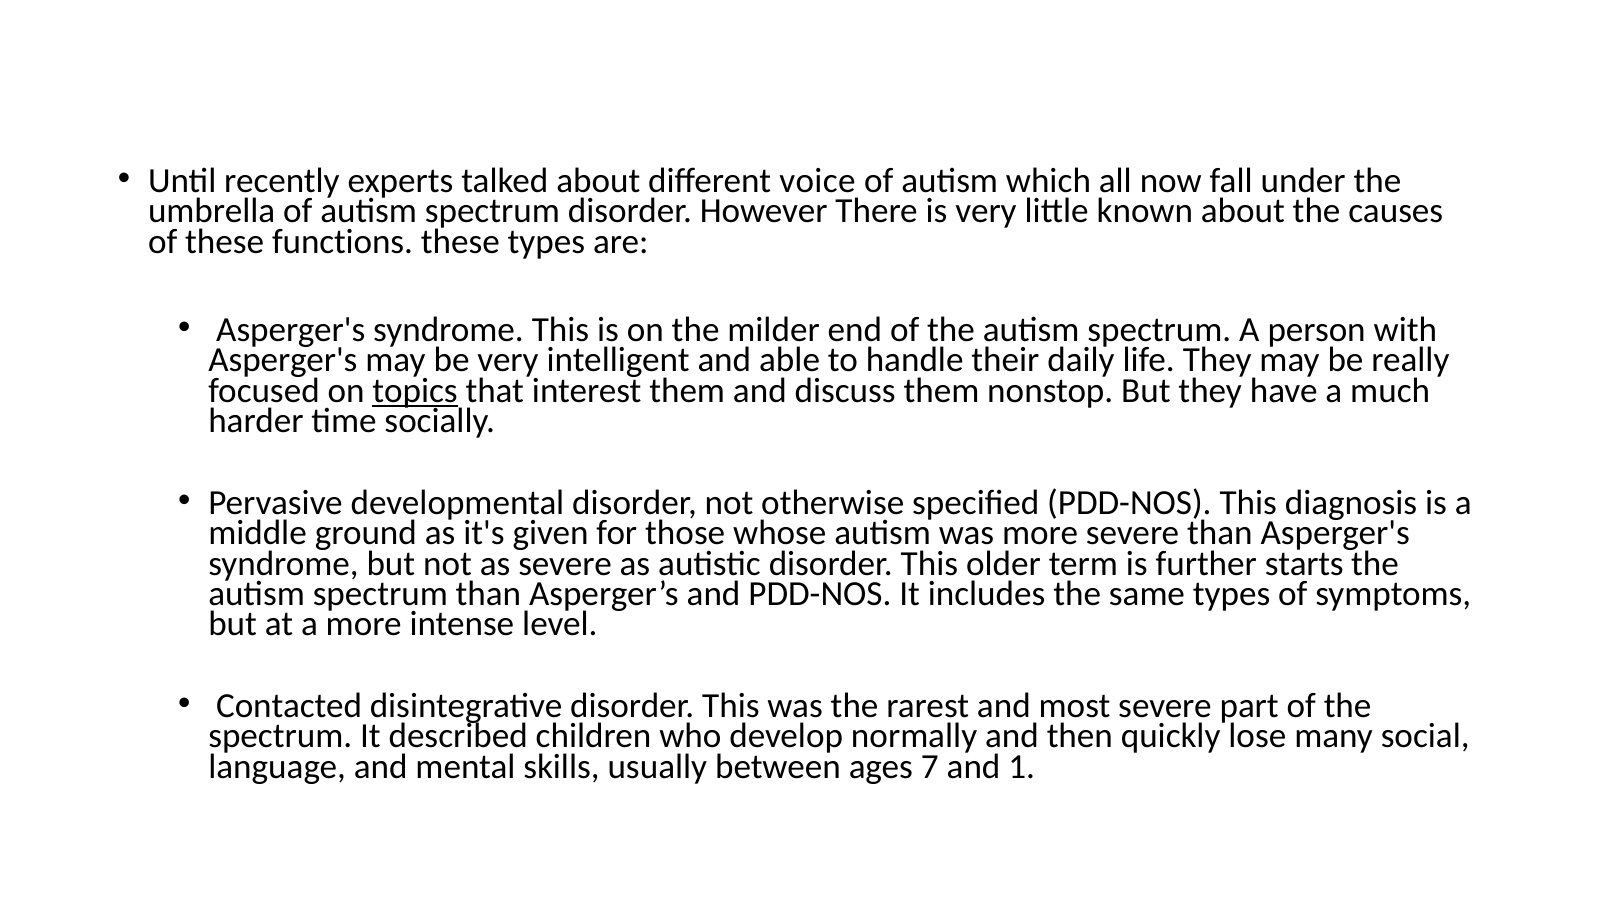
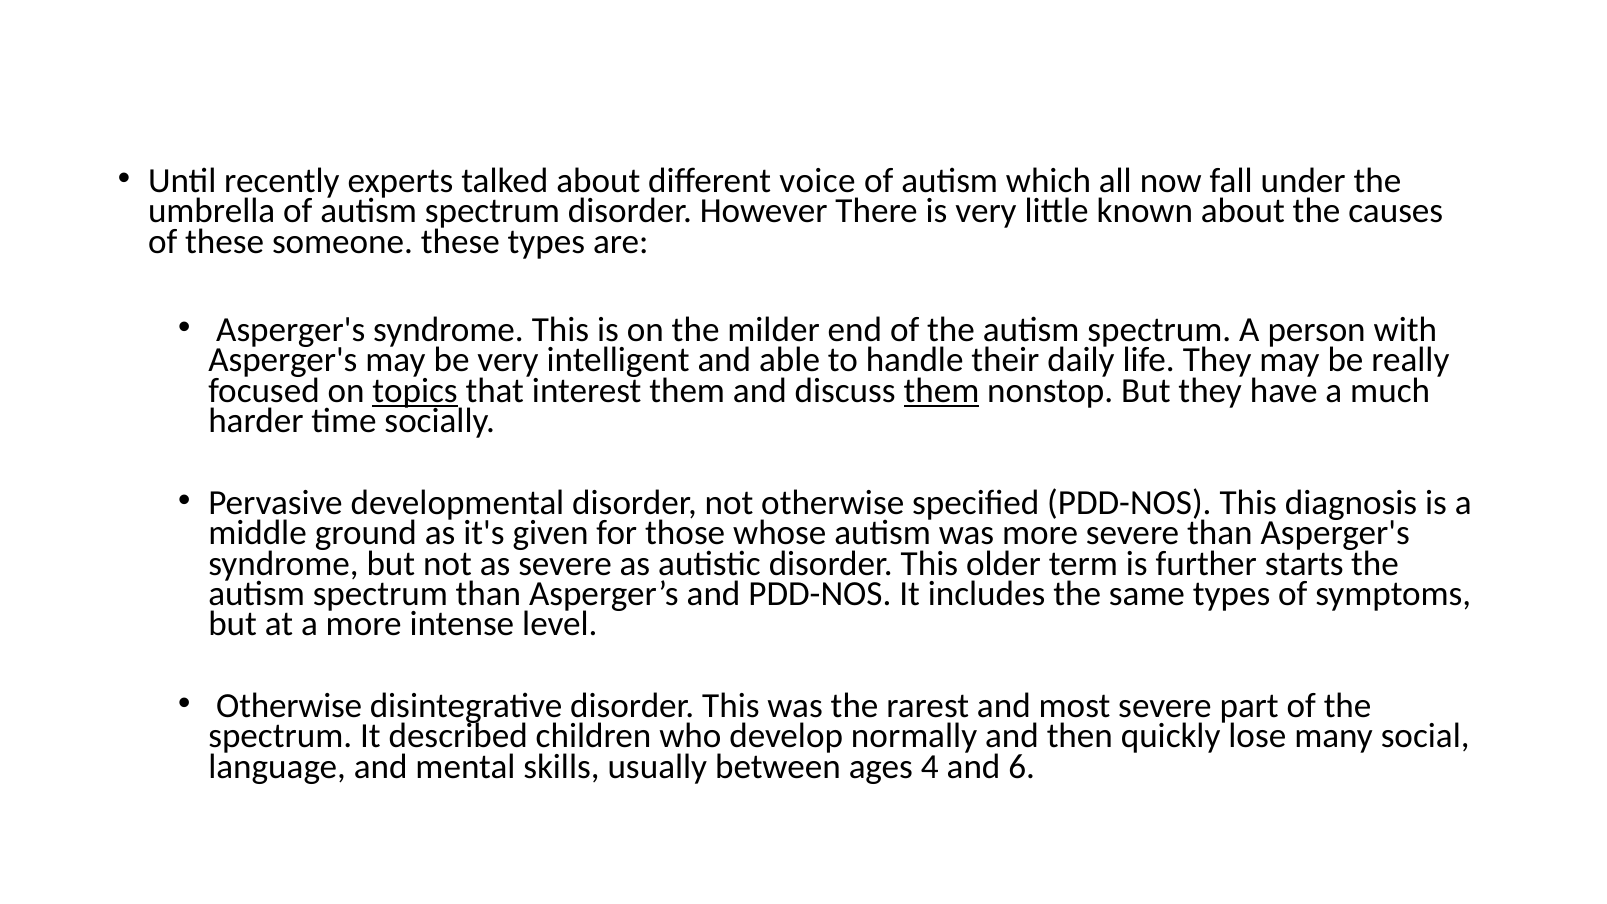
functions: functions -> someone
them at (941, 391) underline: none -> present
Contacted at (289, 706): Contacted -> Otherwise
7: 7 -> 4
1: 1 -> 6
